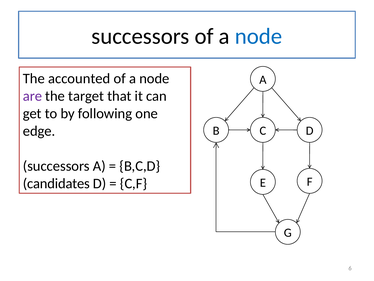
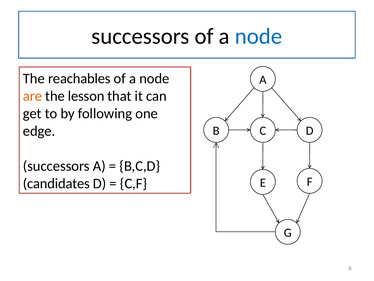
accounted: accounted -> reachables
are colour: purple -> orange
target: target -> lesson
